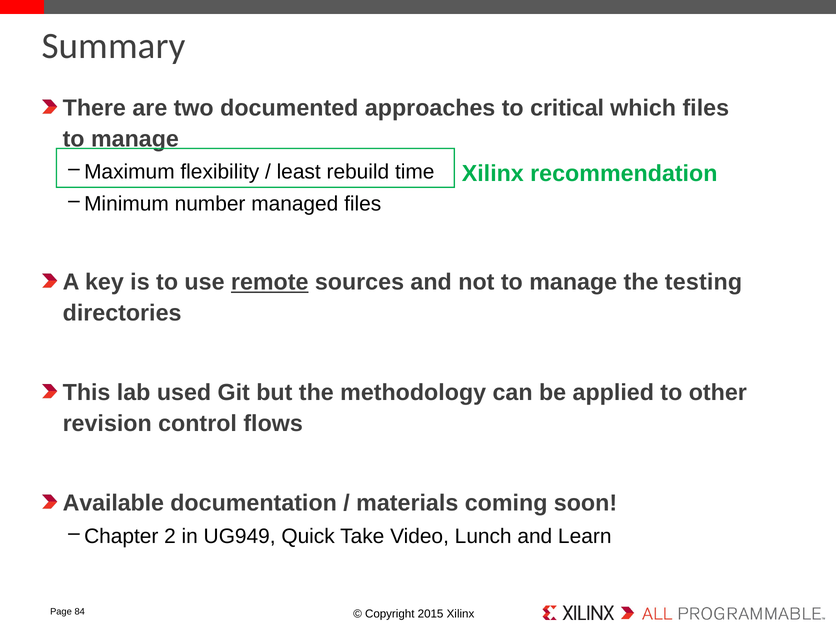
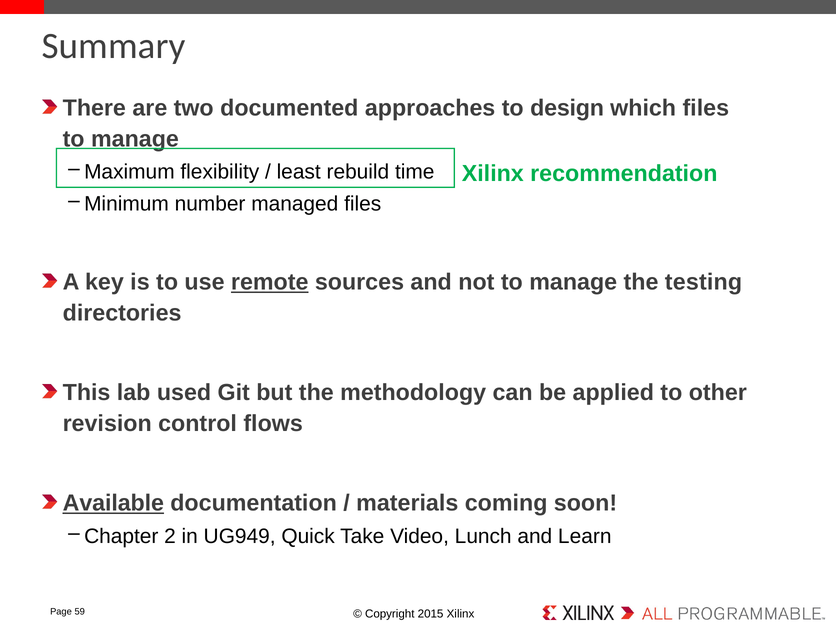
critical: critical -> design
Available underline: none -> present
84: 84 -> 59
